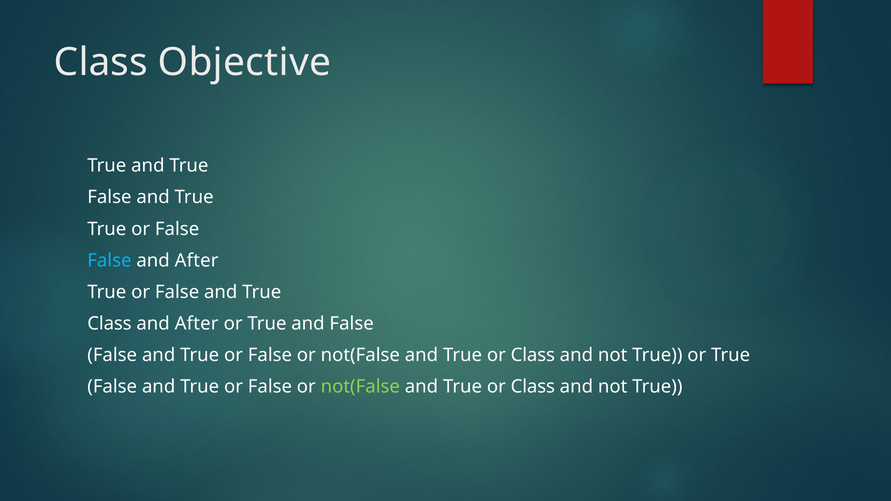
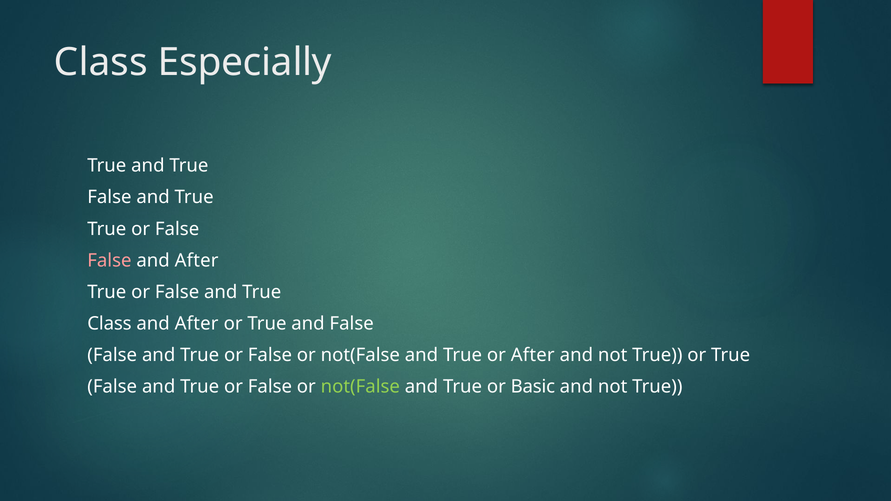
Objective: Objective -> Especially
False at (109, 261) colour: light blue -> pink
Class at (533, 355): Class -> After
Class at (533, 387): Class -> Basic
